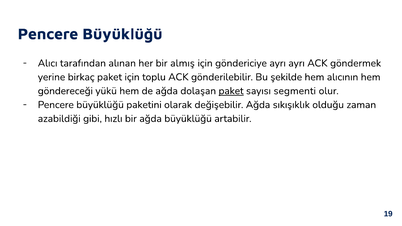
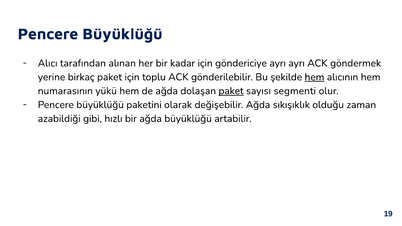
almış: almış -> kadar
hem at (314, 77) underline: none -> present
göndereceği: göndereceği -> numarasının
